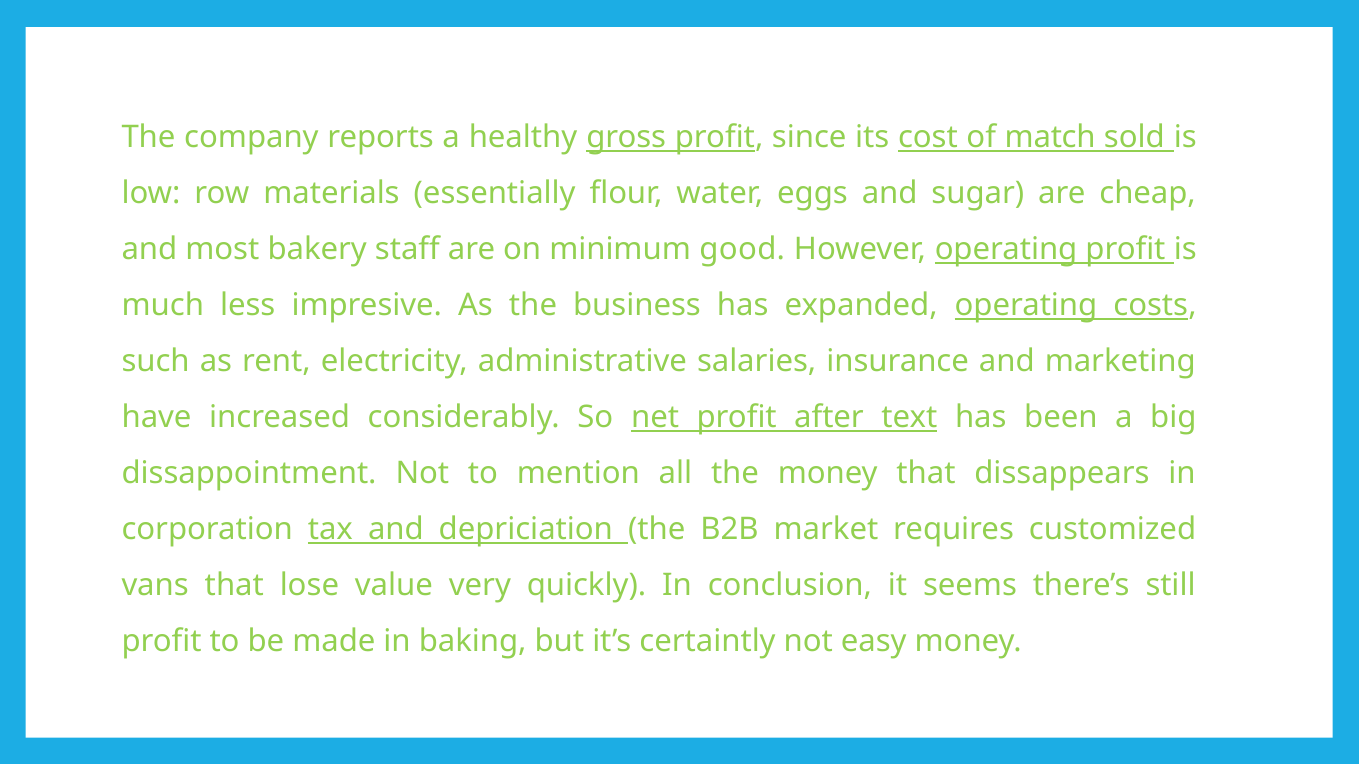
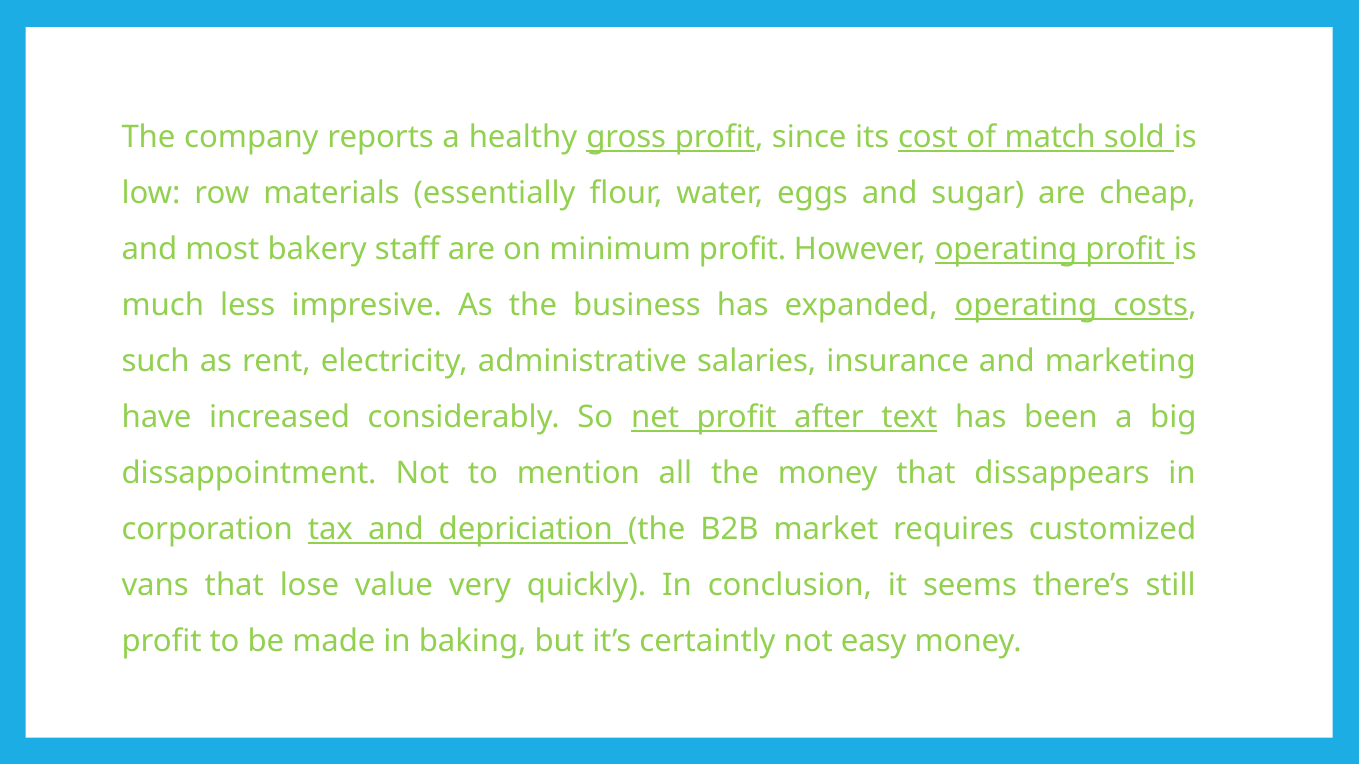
minimum good: good -> profit
